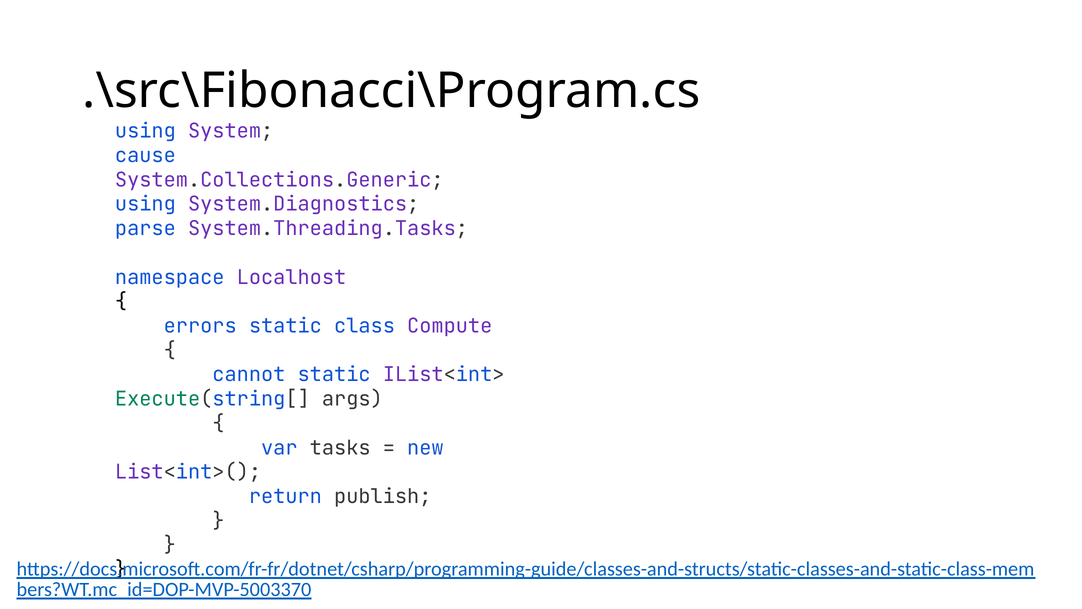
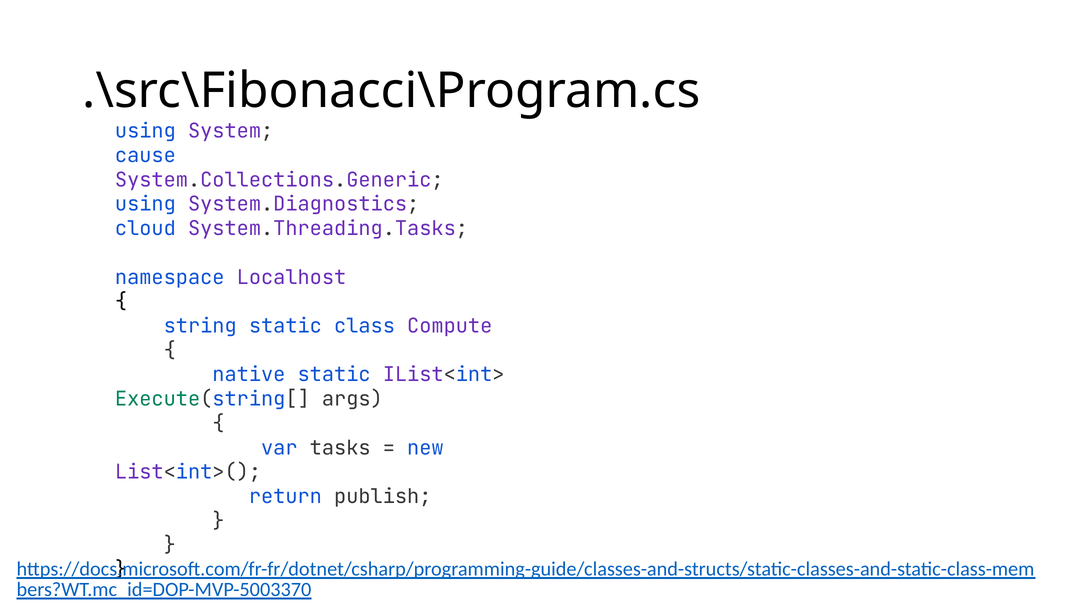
parse: parse -> cloud
errors: errors -> string
cannot: cannot -> native
